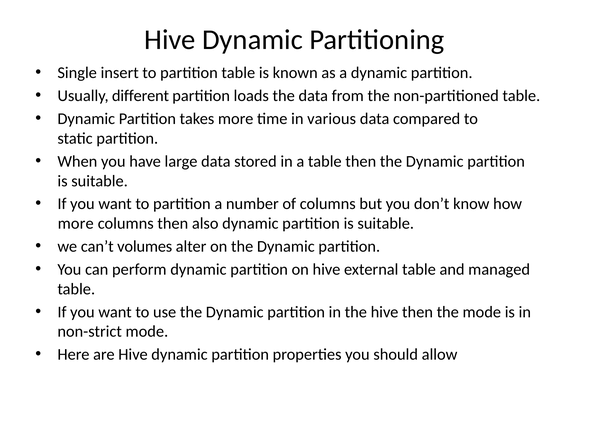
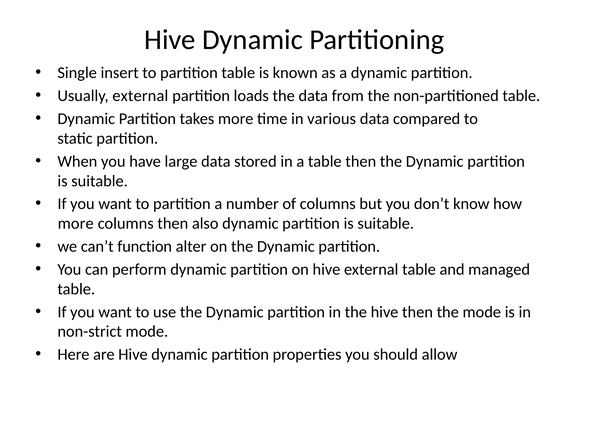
Usually different: different -> external
volumes: volumes -> function
